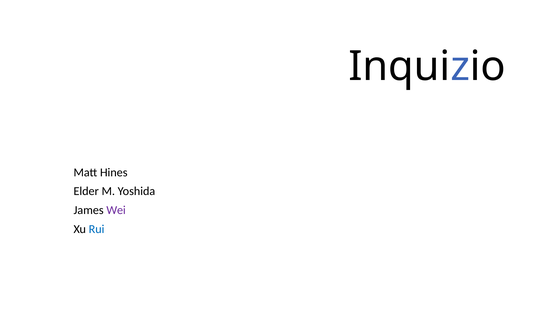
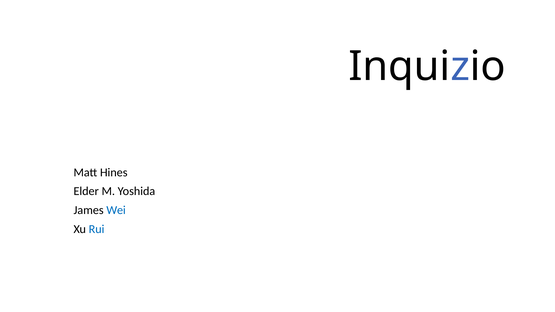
Wei colour: purple -> blue
